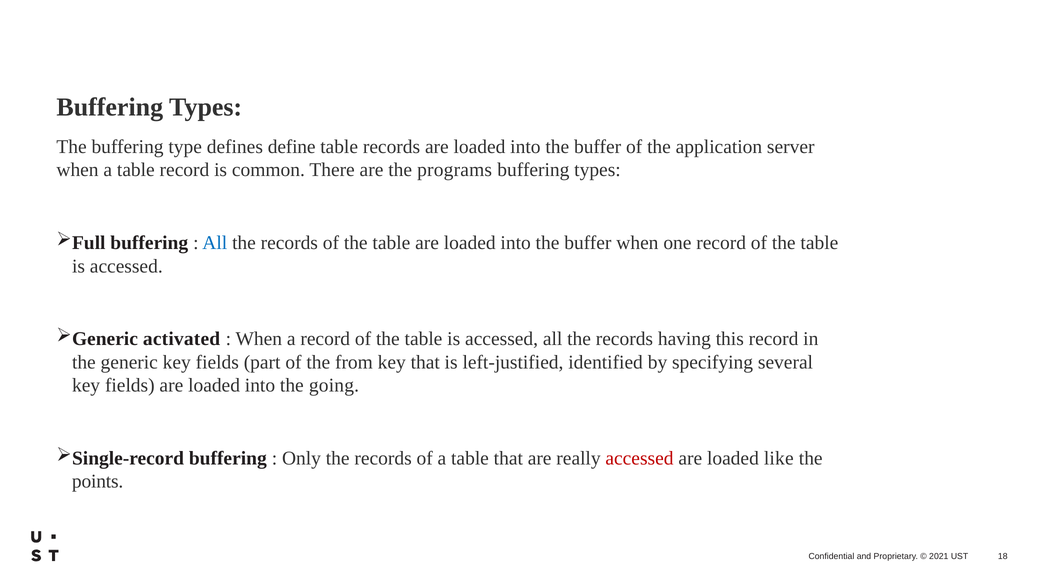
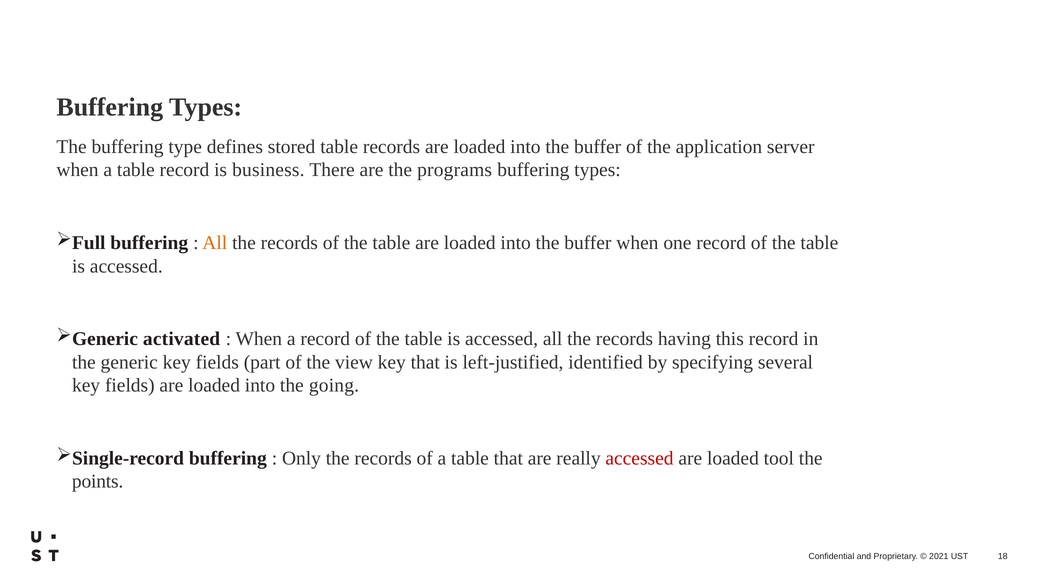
define: define -> stored
common: common -> business
All at (215, 243) colour: blue -> orange
from: from -> view
like: like -> tool
